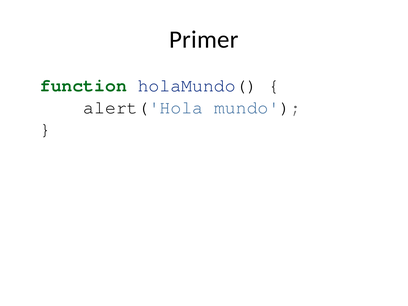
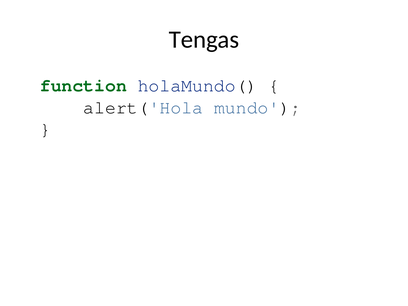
Primer: Primer -> Tengas
